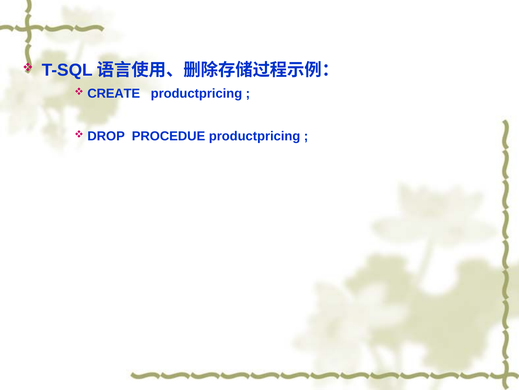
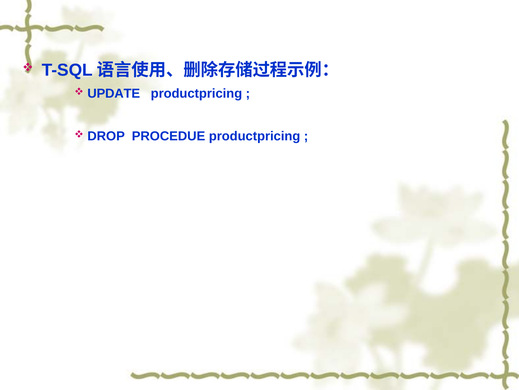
CREATE: CREATE -> UPDATE
